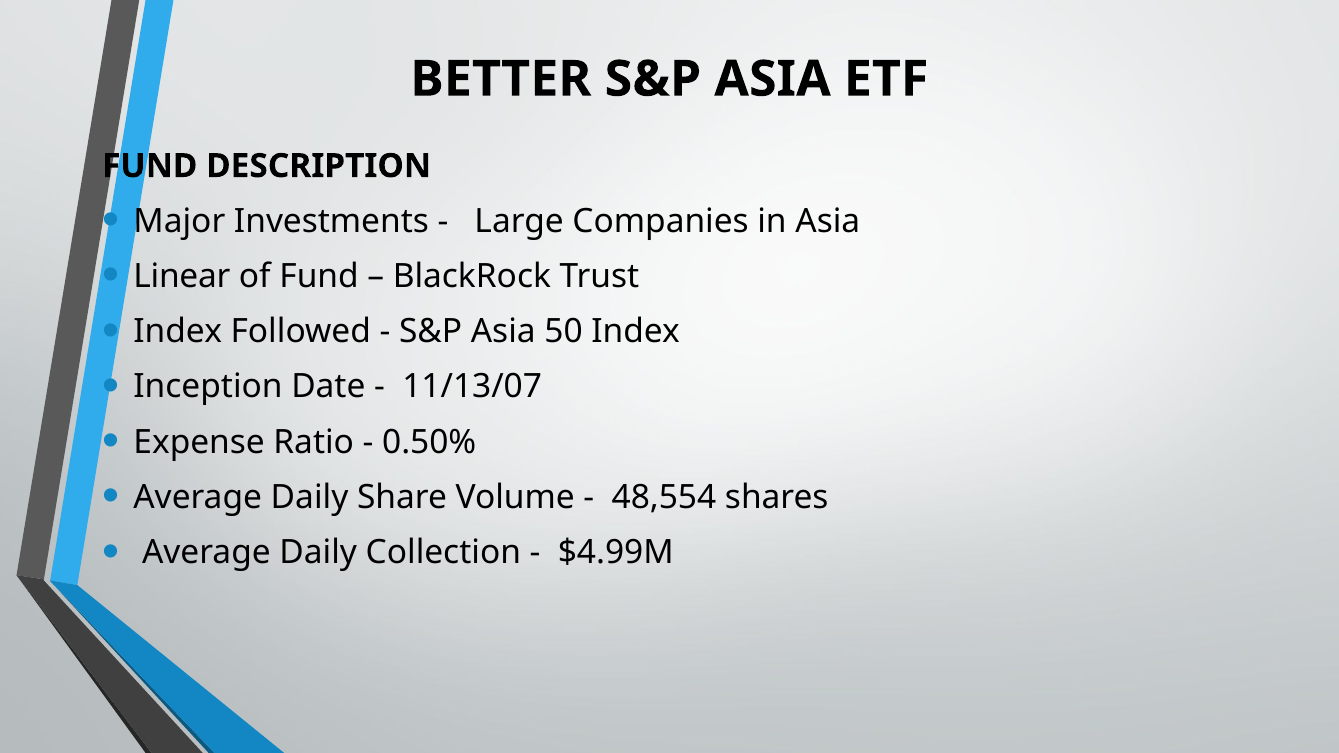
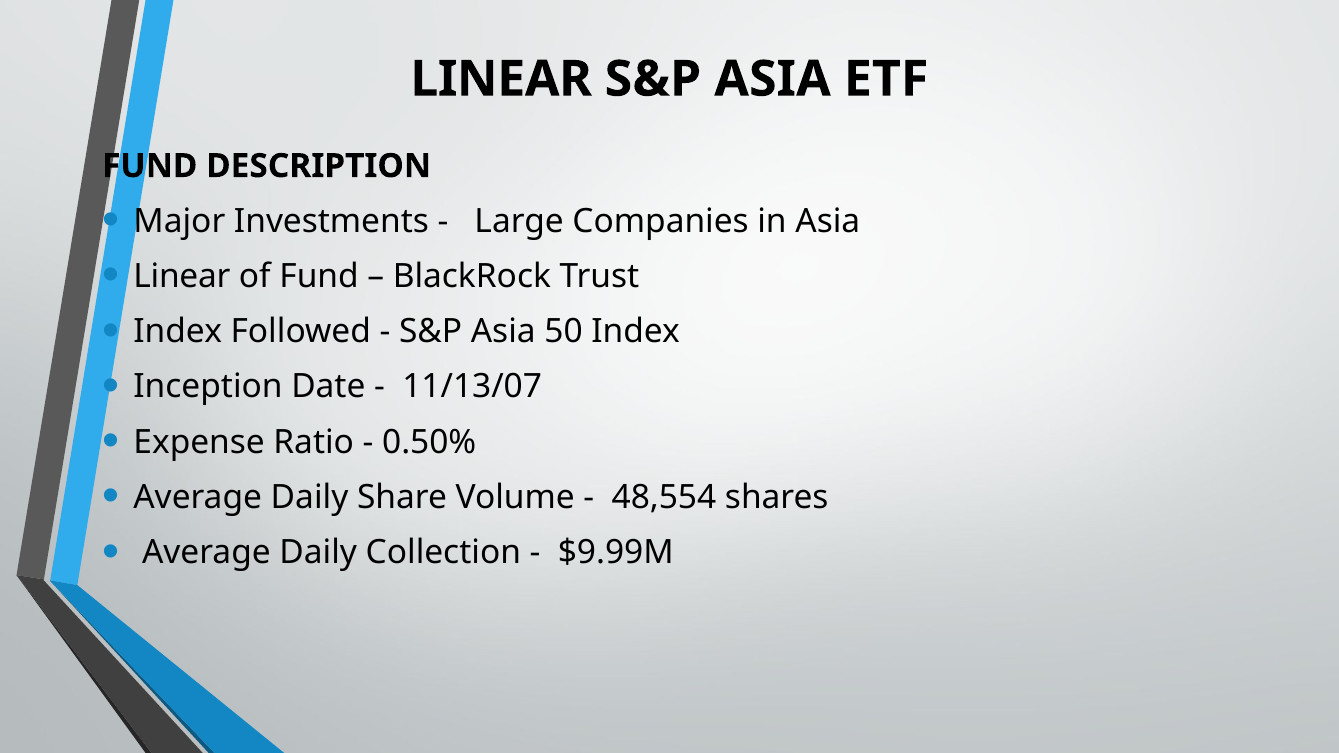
BETTER at (501, 79): BETTER -> LINEAR
$4.99M: $4.99M -> $9.99M
